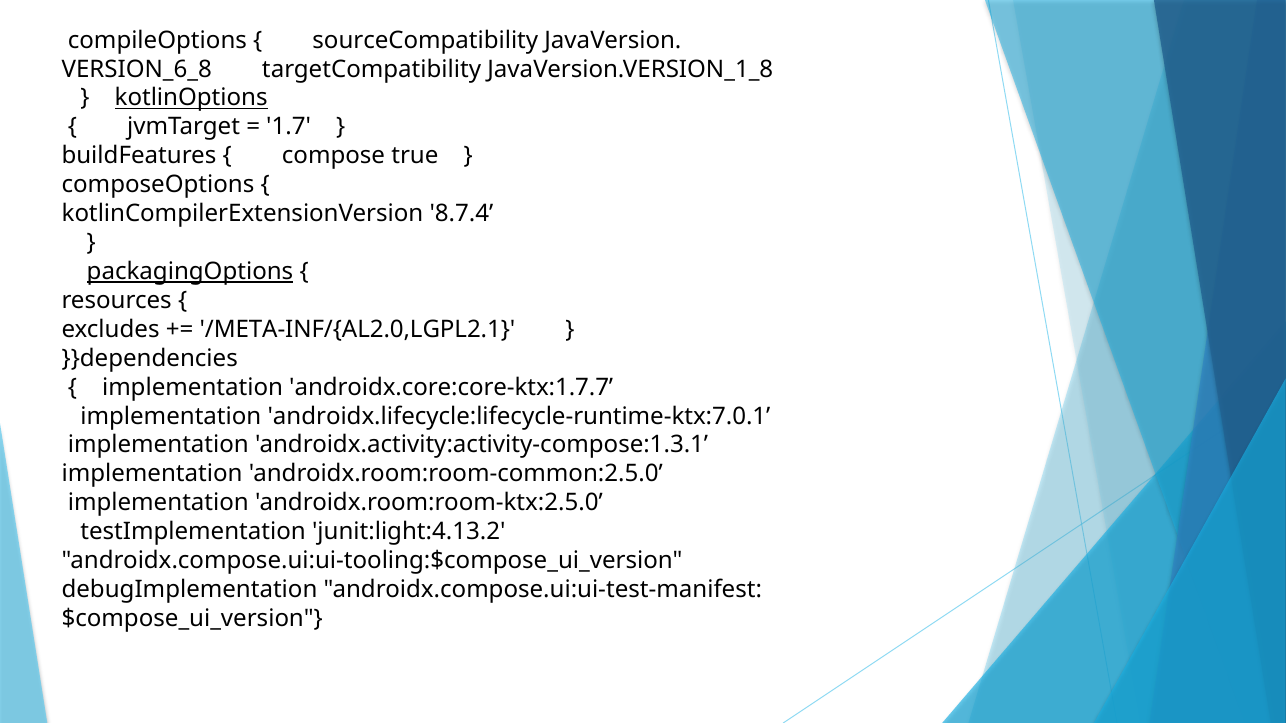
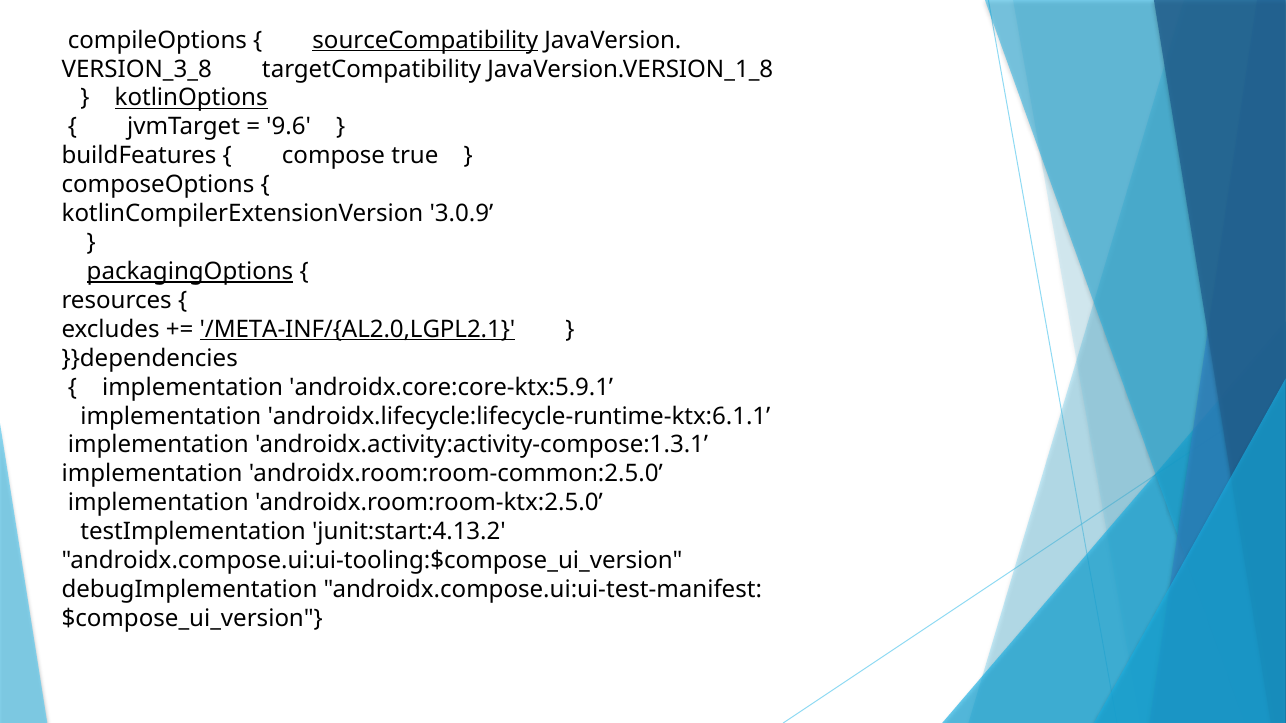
sourceCompatibility underline: none -> present
VERSION_6_8: VERSION_6_8 -> VERSION_3_8
1.7: 1.7 -> 9.6
8.7.4: 8.7.4 -> 3.0.9
/META-INF/{AL2.0,LGPL2.1 underline: none -> present
androidx.core:core-ktx:1.7.7: androidx.core:core-ktx:1.7.7 -> androidx.core:core-ktx:5.9.1
androidx.lifecycle:lifecycle-runtime-ktx:7.0.1: androidx.lifecycle:lifecycle-runtime-ktx:7.0.1 -> androidx.lifecycle:lifecycle-runtime-ktx:6.1.1
junit:light:4.13.2: junit:light:4.13.2 -> junit:start:4.13.2
